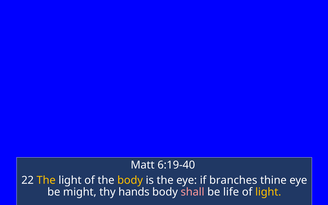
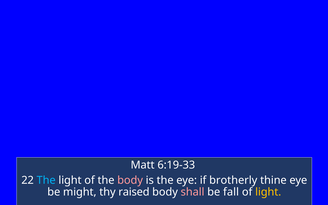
6:19-40: 6:19-40 -> 6:19-33
The at (46, 180) colour: yellow -> light blue
body at (130, 180) colour: yellow -> pink
branches: branches -> brotherly
hands: hands -> raised
life: life -> fall
